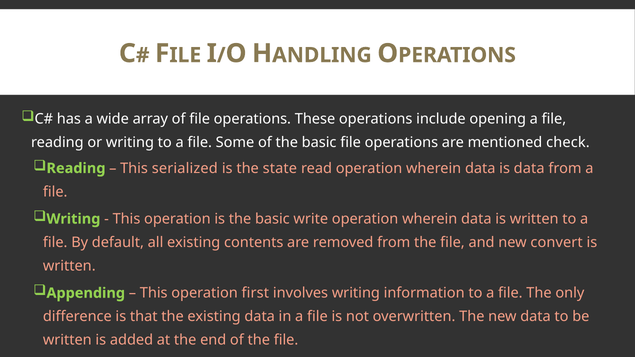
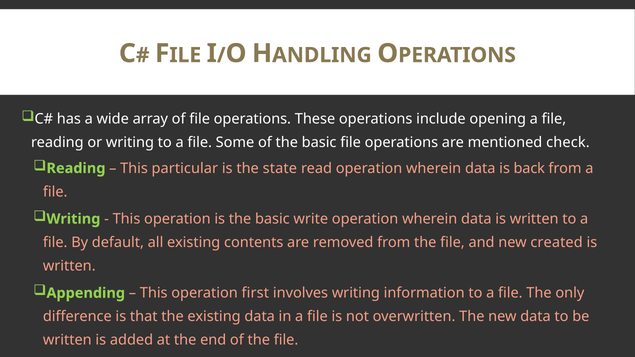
serialized: serialized -> particular
is data: data -> back
convert: convert -> created
